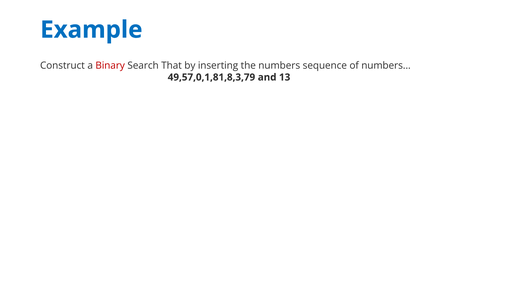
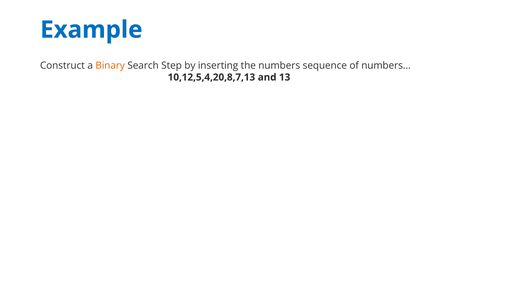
Binary colour: red -> orange
That: That -> Step
49,57,0,1,81,8,3,79: 49,57,0,1,81,8,3,79 -> 10,12,5,4,20,8,7,13
